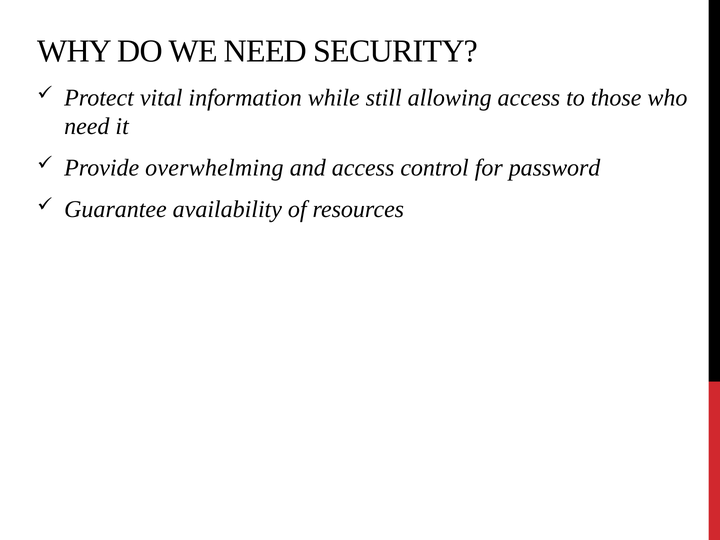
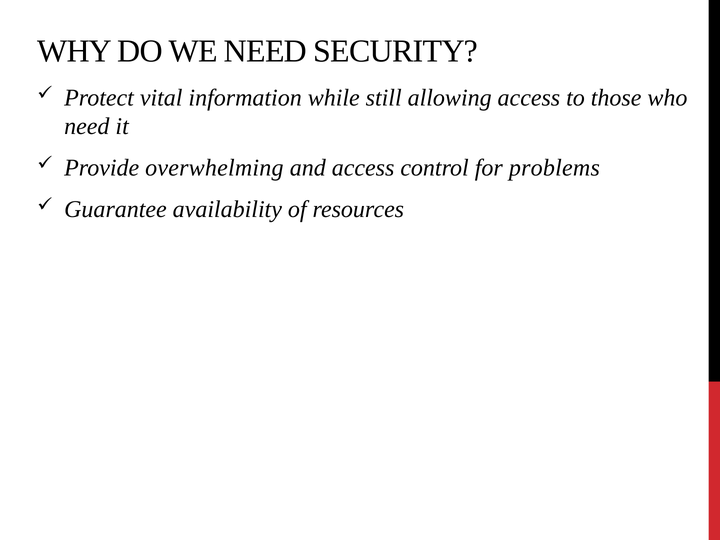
password: password -> problems
